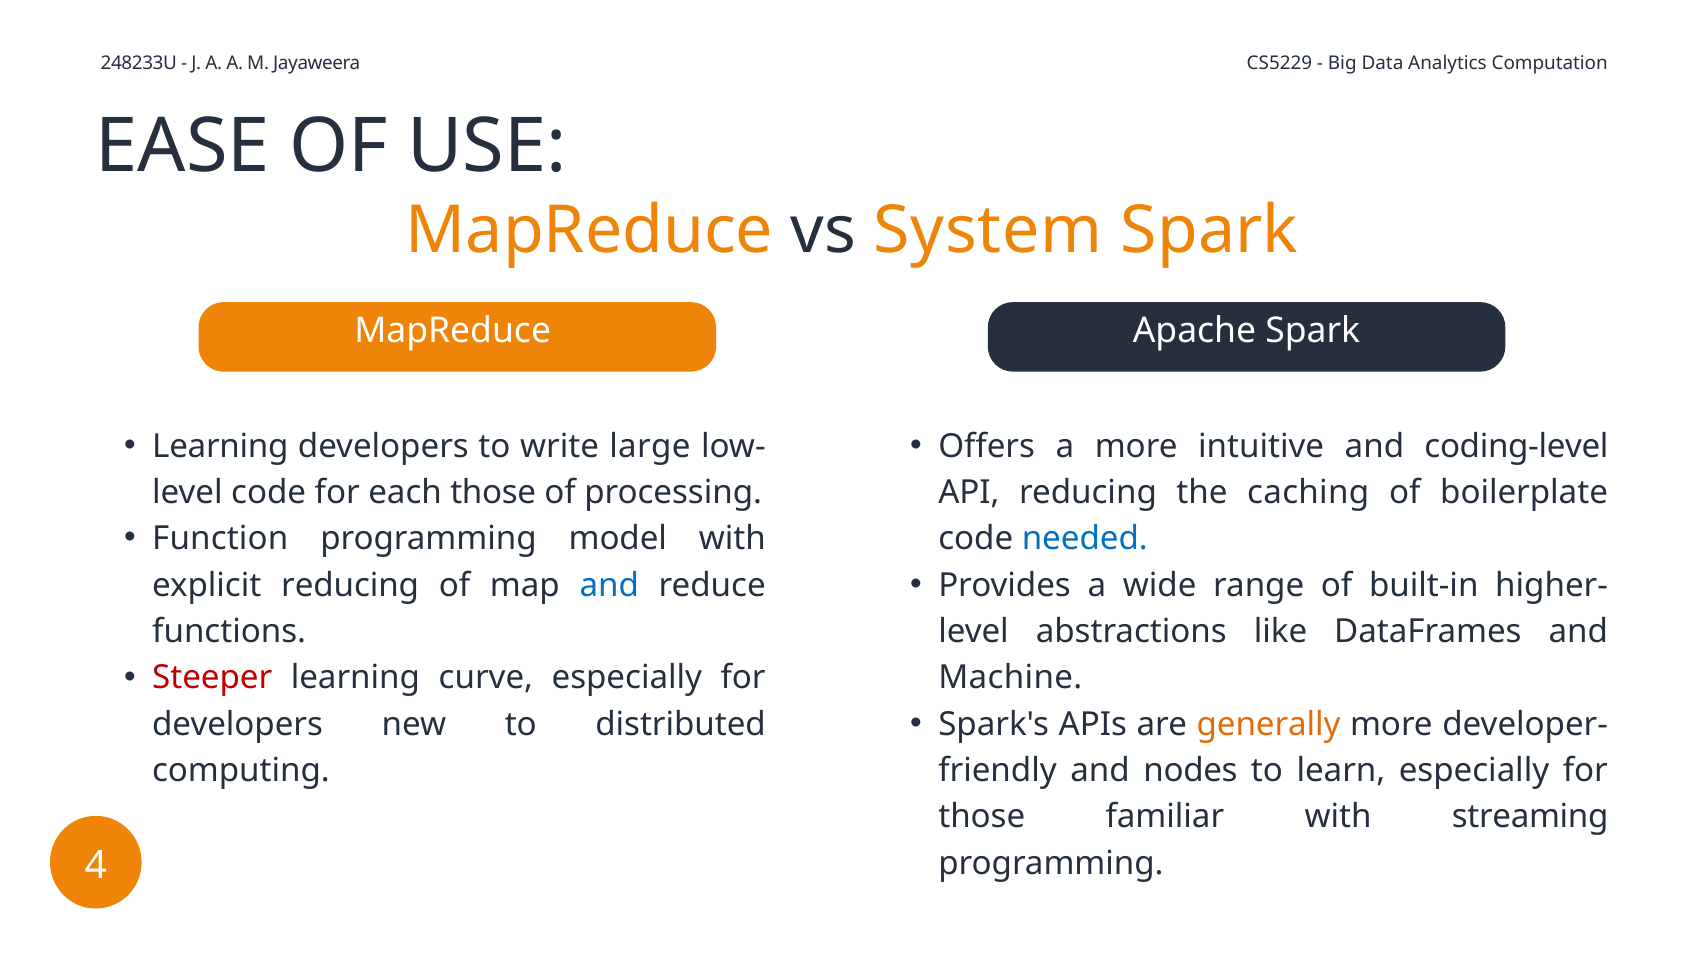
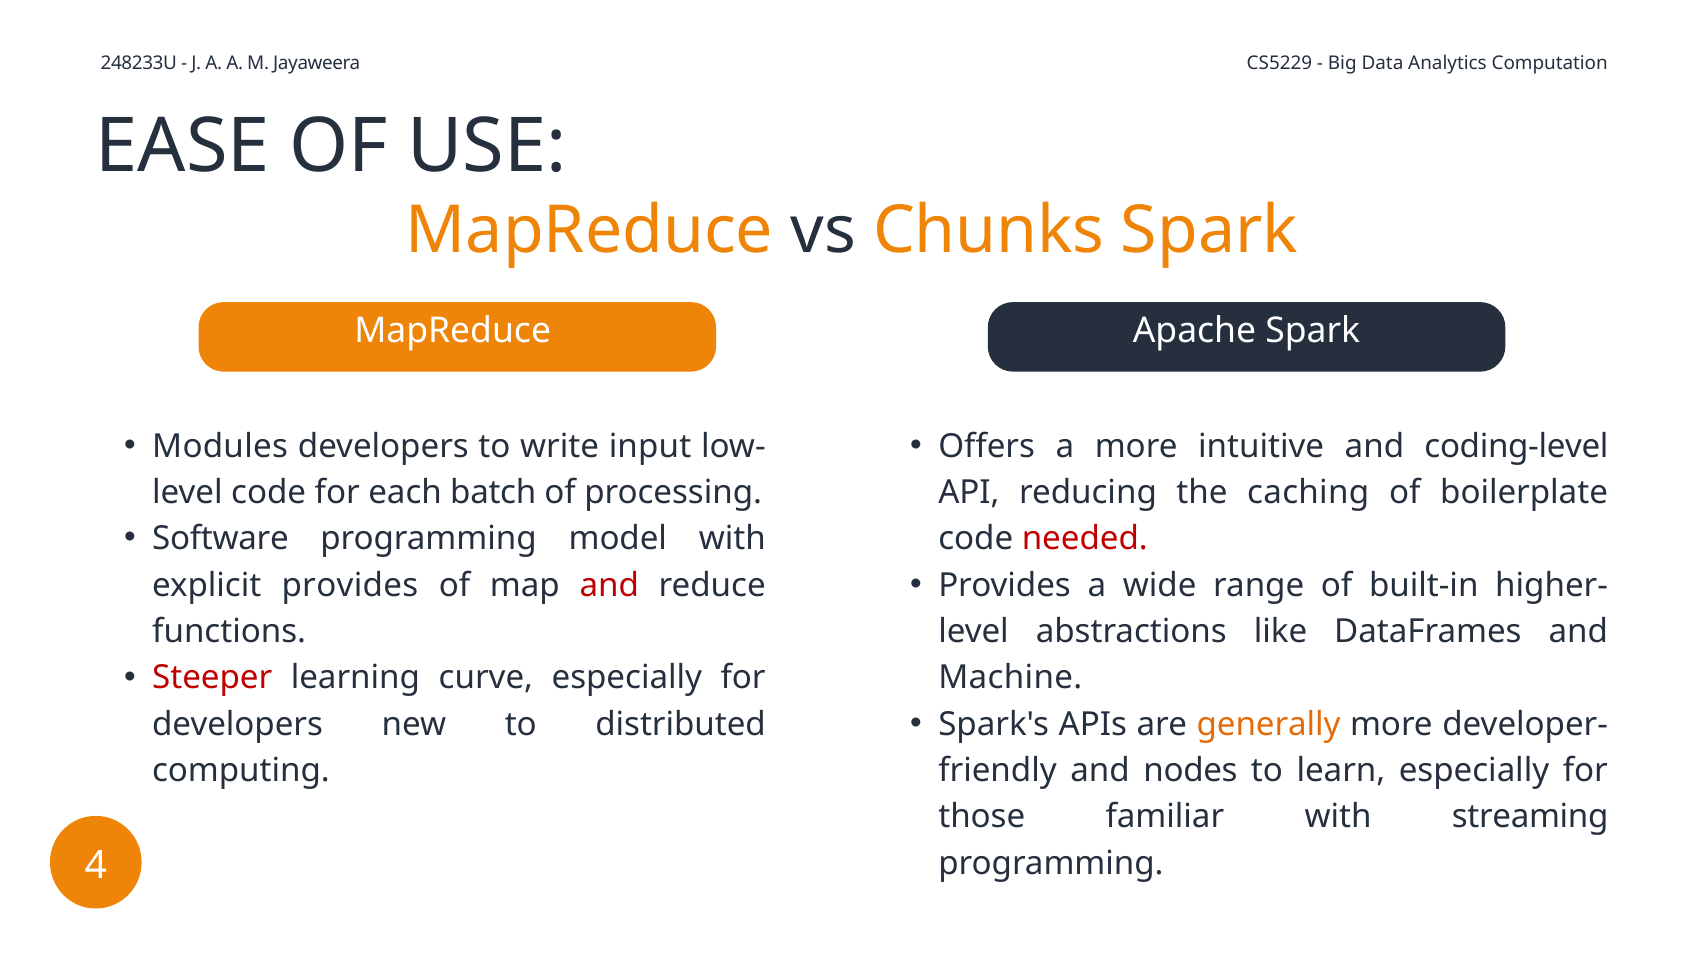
System: System -> Chunks
Learning at (220, 446): Learning -> Modules
large: large -> input
each those: those -> batch
Function: Function -> Software
needed colour: blue -> red
explicit reducing: reducing -> provides
and at (609, 585) colour: blue -> red
